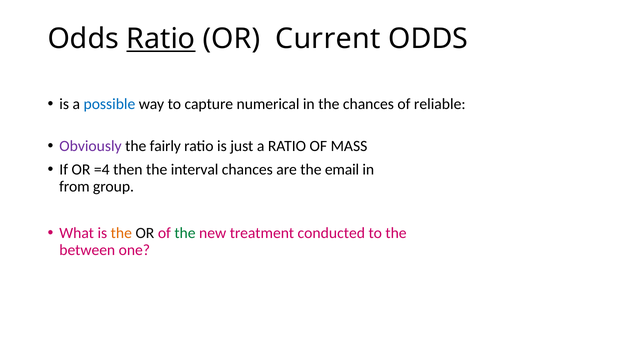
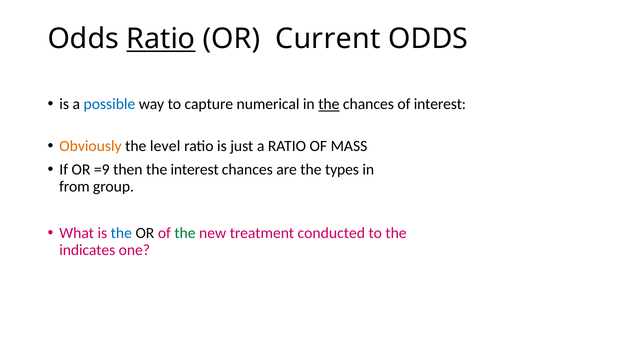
the at (329, 104) underline: none -> present
of reliable: reliable -> interest
Obviously colour: purple -> orange
fairly: fairly -> level
=4: =4 -> =9
the interval: interval -> interest
email: email -> types
the at (121, 233) colour: orange -> blue
between: between -> indicates
